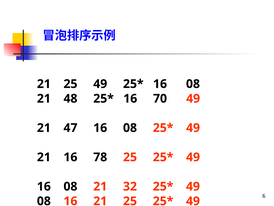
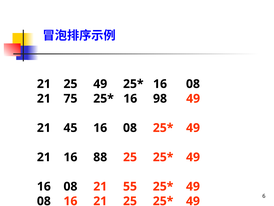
48: 48 -> 75
70: 70 -> 98
47: 47 -> 45
78: 78 -> 88
32: 32 -> 55
